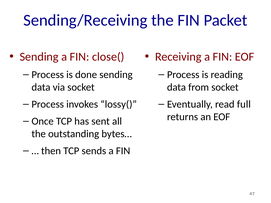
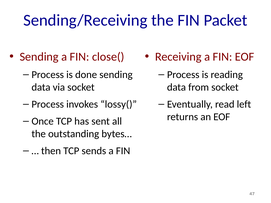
full: full -> left
